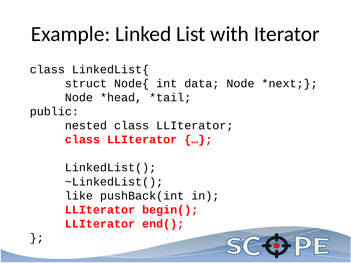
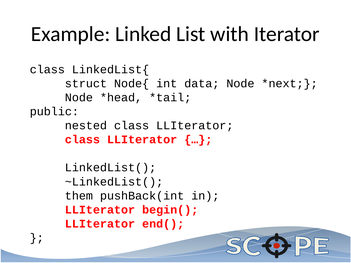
like: like -> them
